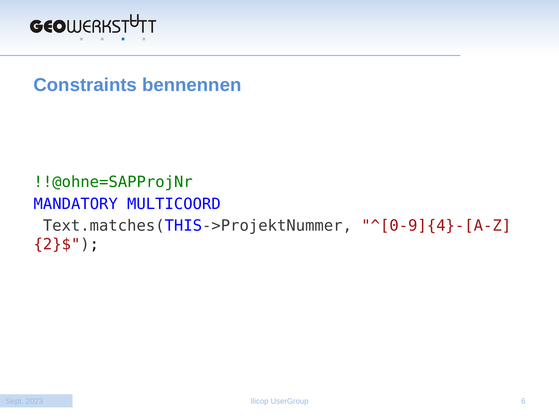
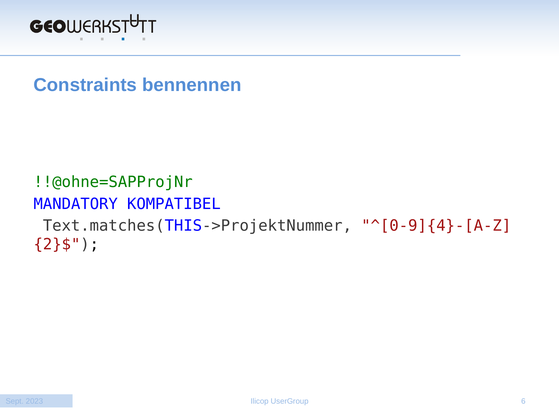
MULTICOORD: MULTICOORD -> KOMPATIBEL
